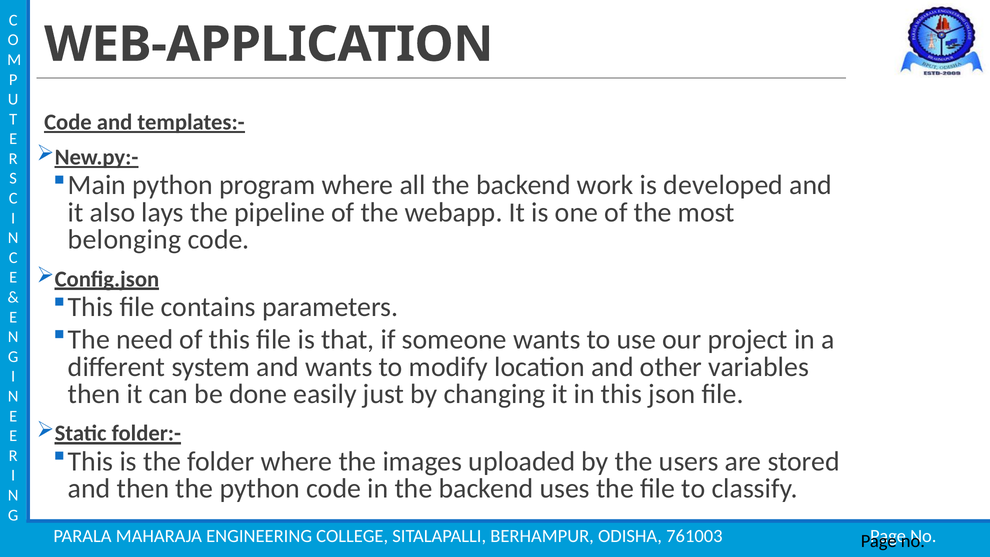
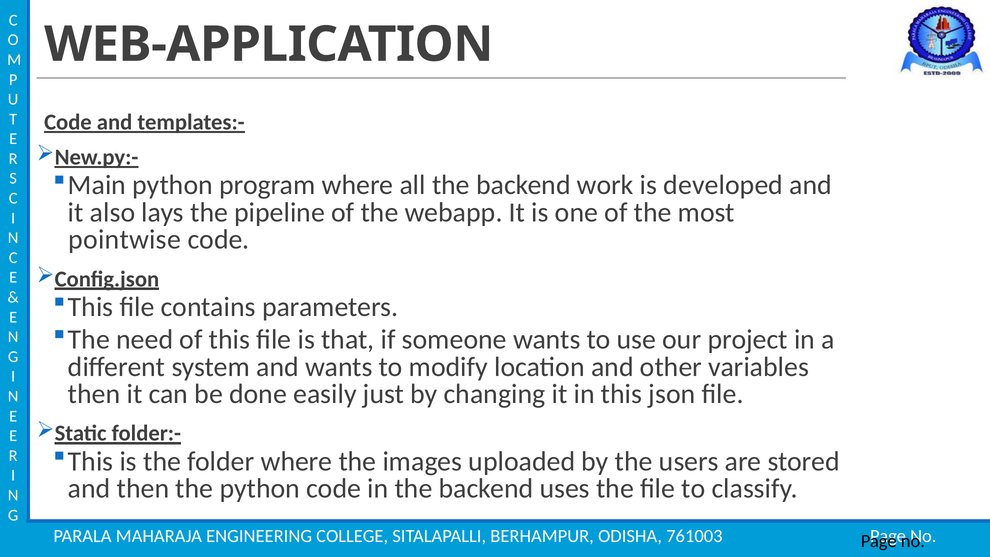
belonging: belonging -> pointwise
